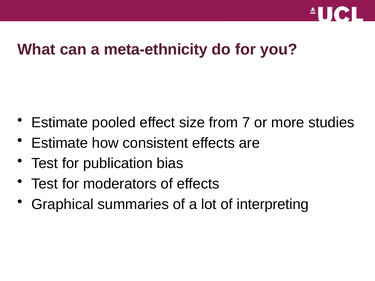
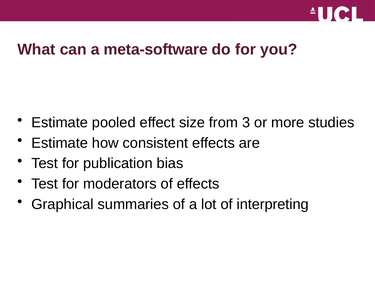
meta-ethnicity: meta-ethnicity -> meta-software
7: 7 -> 3
